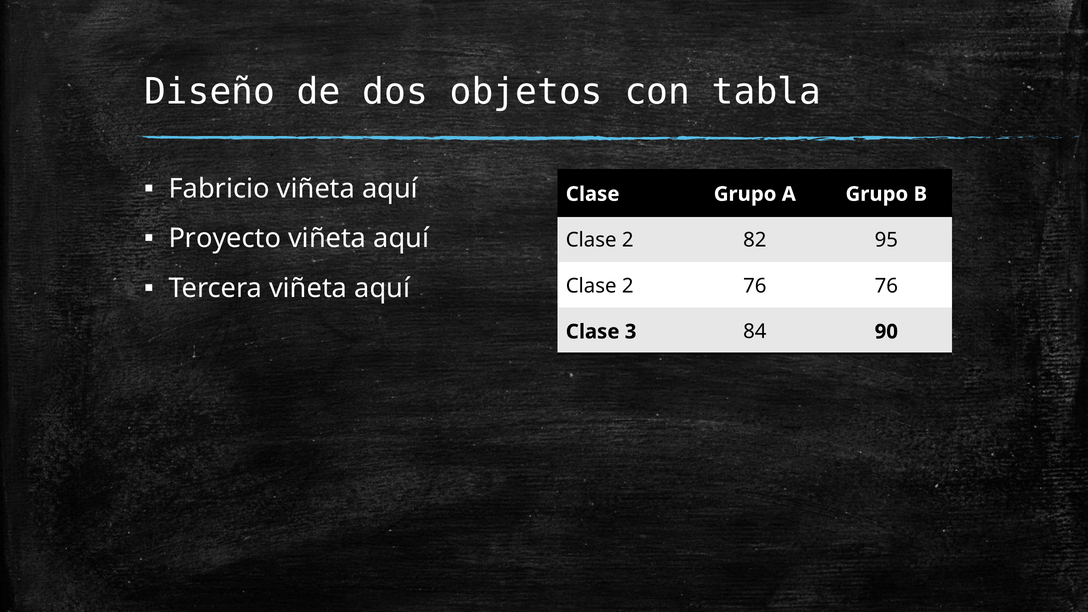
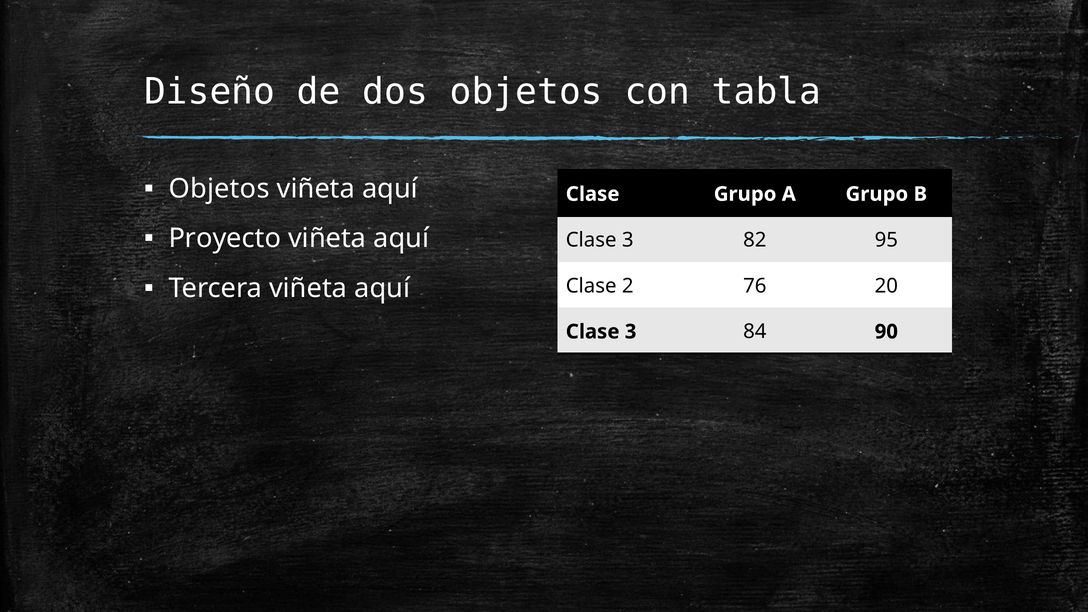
Fabricio at (219, 189): Fabricio -> Objetos
2 at (628, 240): 2 -> 3
76 76: 76 -> 20
